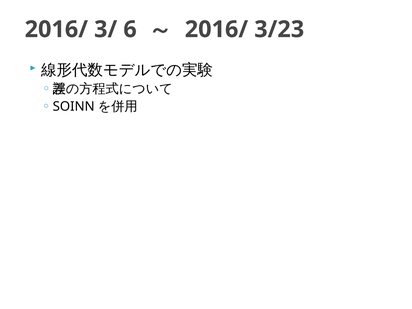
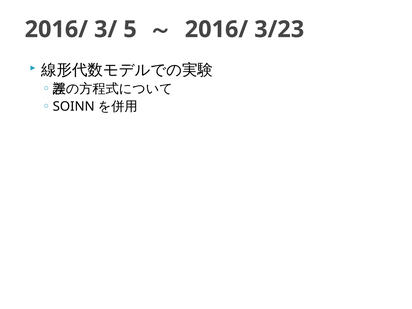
6: 6 -> 5
